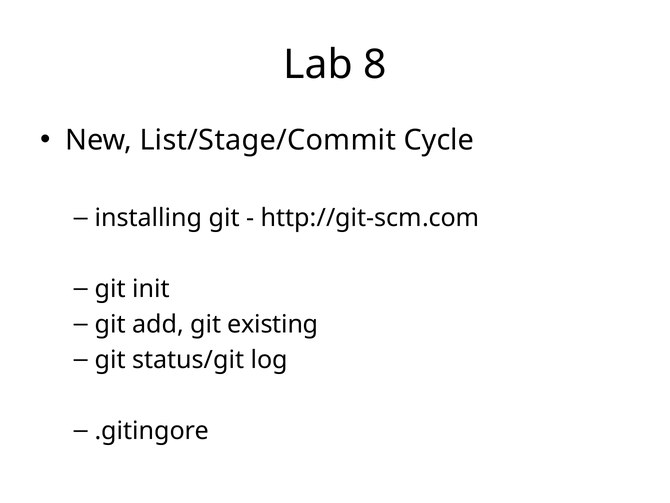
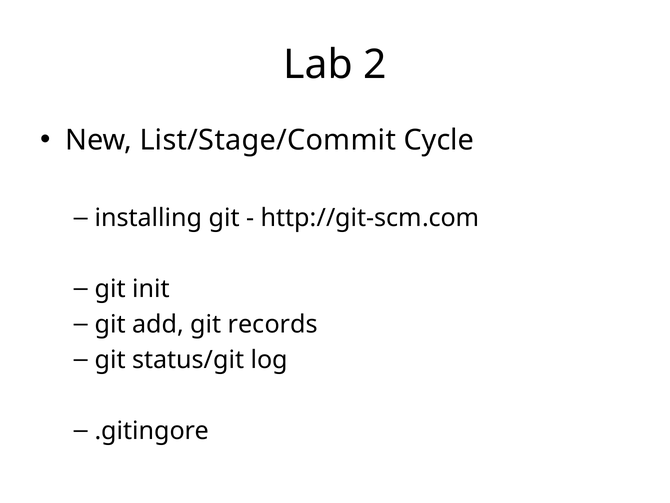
8: 8 -> 2
existing: existing -> records
